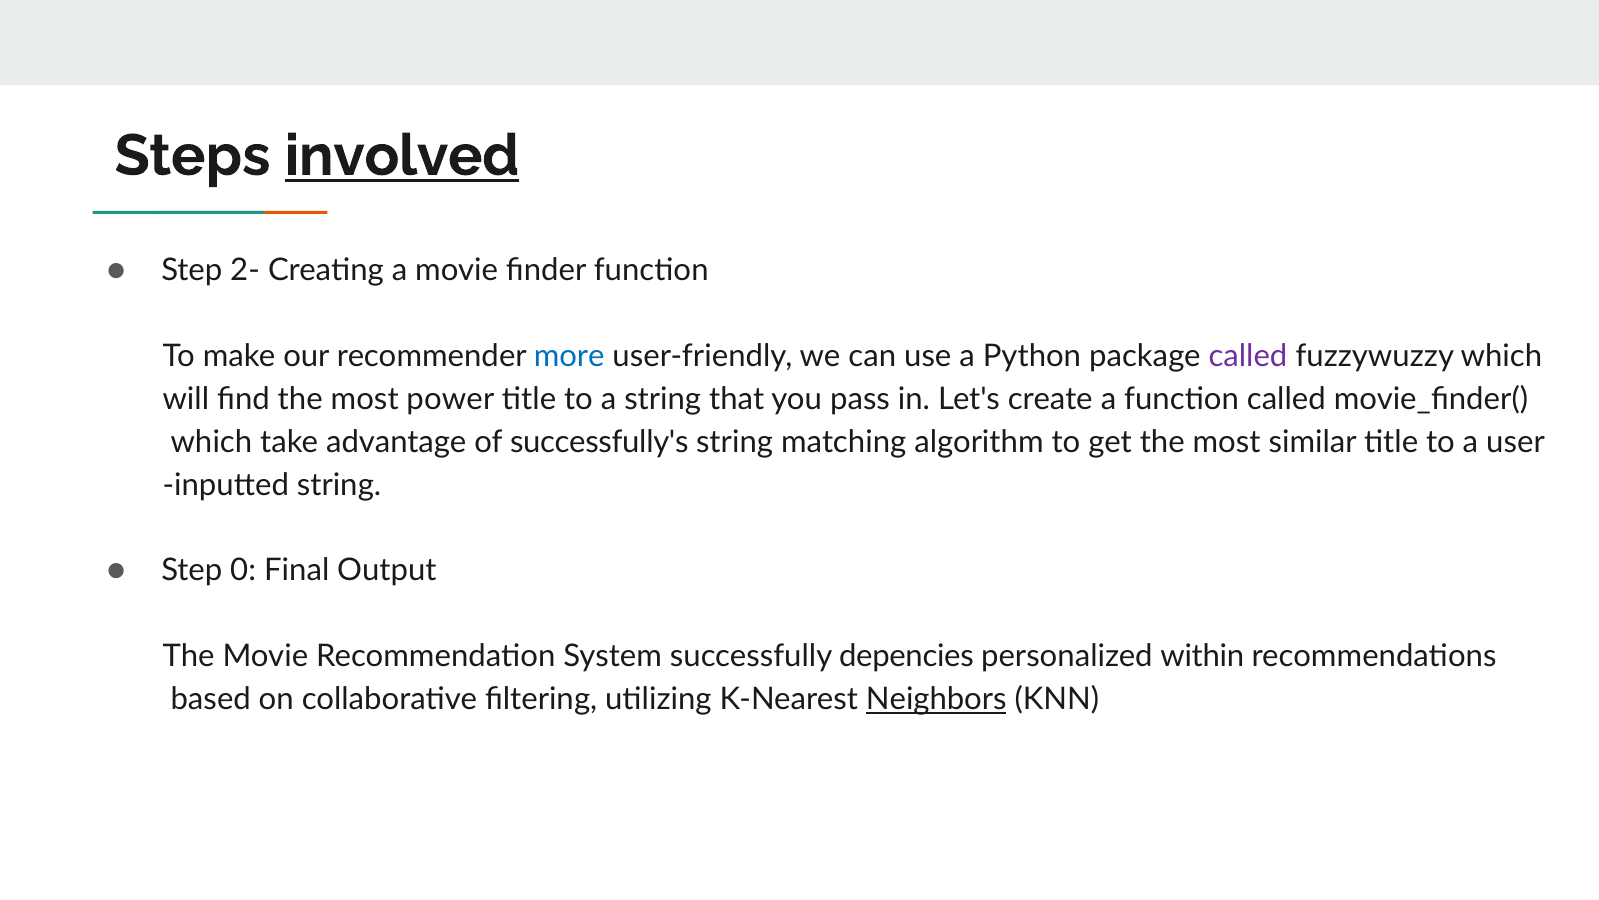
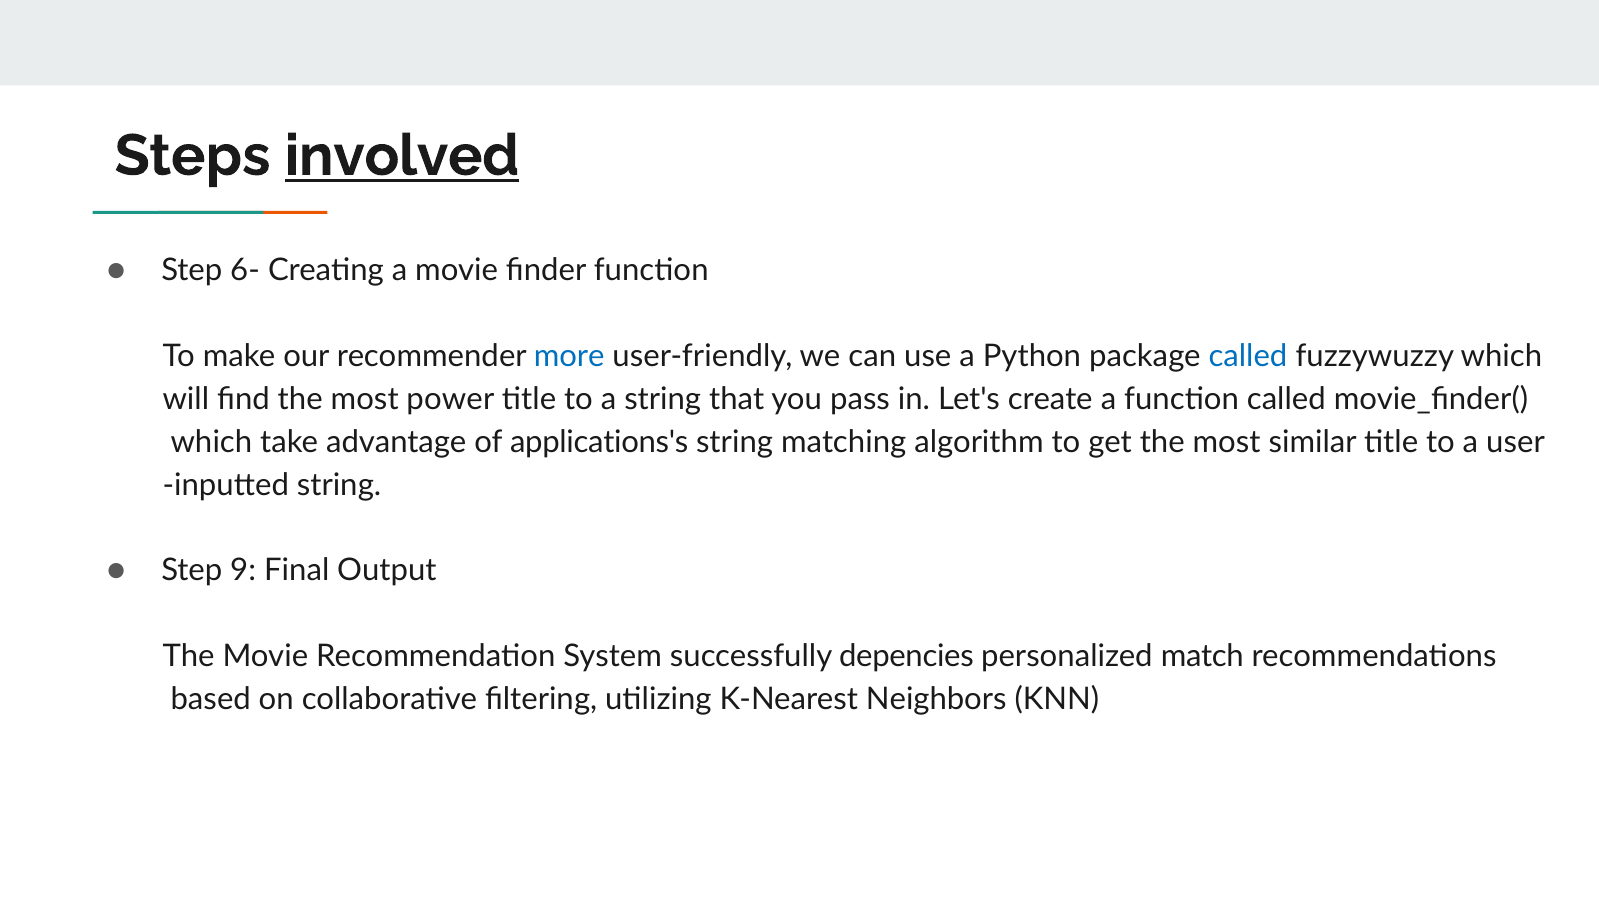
2-: 2- -> 6-
called at (1248, 356) colour: purple -> blue
successfully's: successfully's -> applications's
0: 0 -> 9
within: within -> match
Neighbors underline: present -> none
